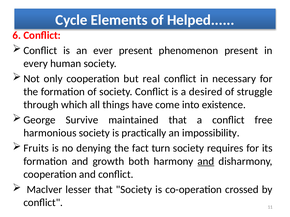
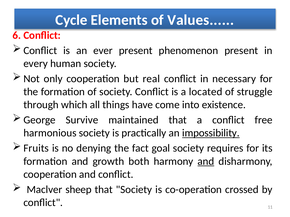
Helped: Helped -> Values
desired: desired -> located
impossibility underline: none -> present
turn: turn -> goal
lesser: lesser -> sheep
